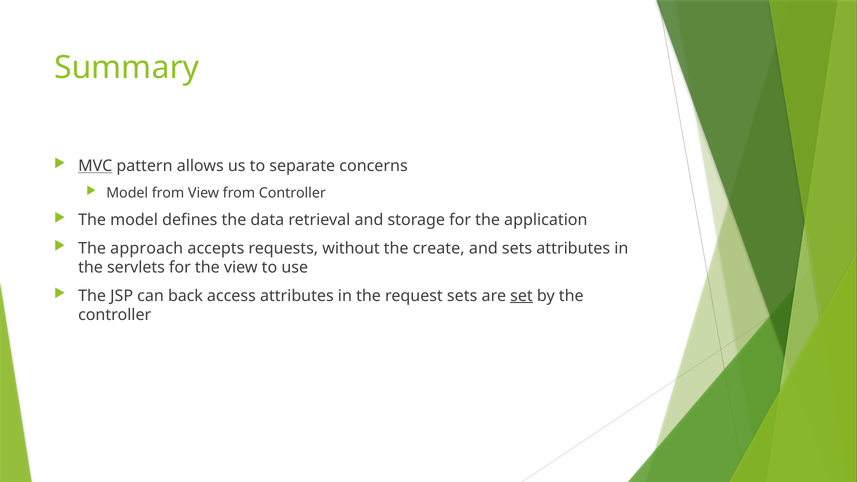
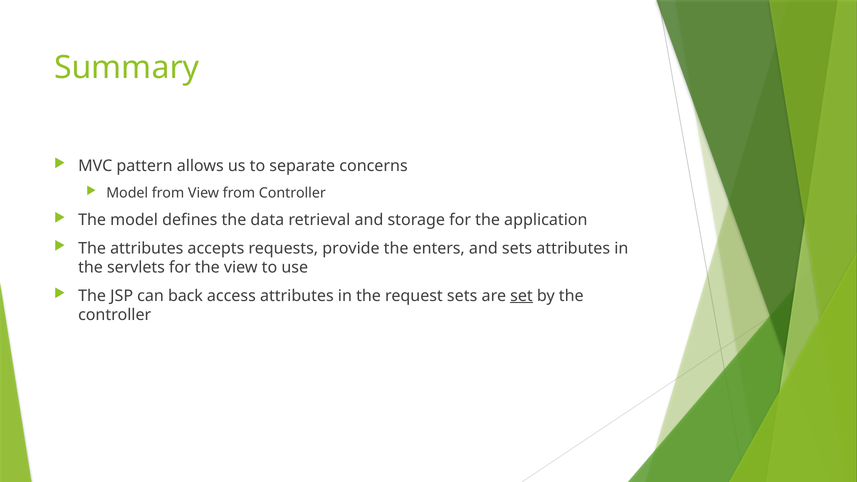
MVC underline: present -> none
The approach: approach -> attributes
without: without -> provide
create: create -> enters
